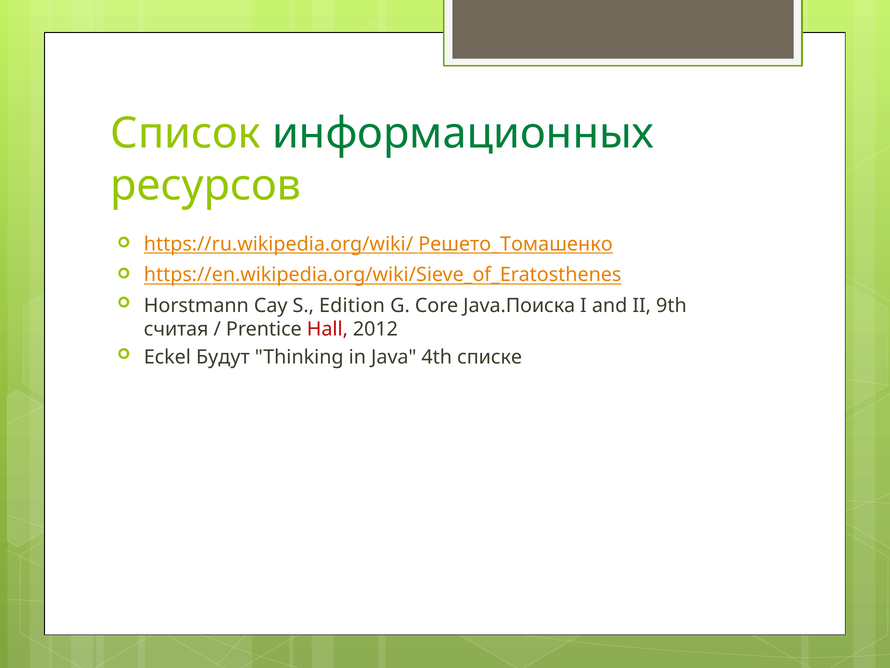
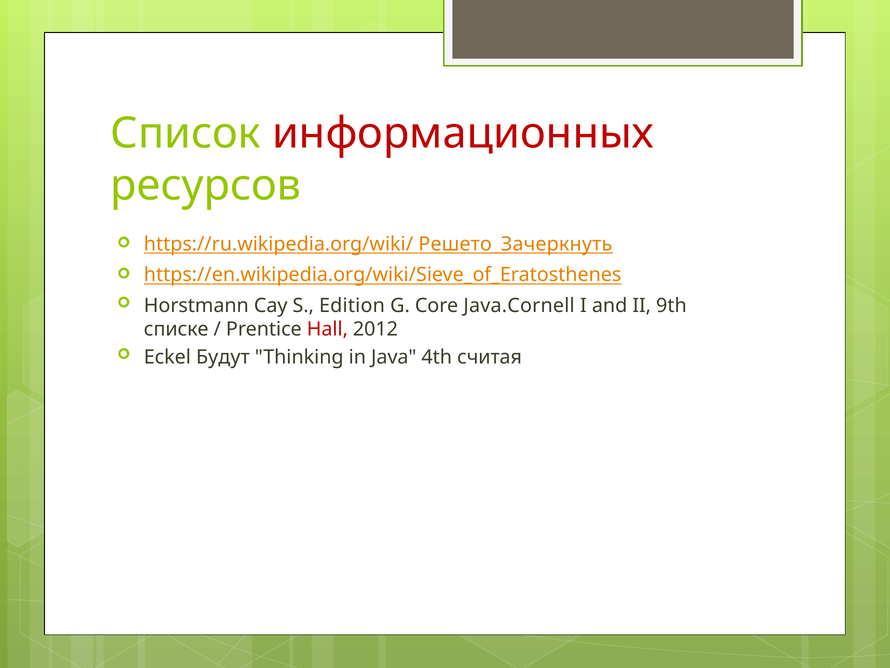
информационных colour: green -> red
Решето_Томашенко: Решето_Томашенко -> Решето_Зачеркнуть
Java.Поиска: Java.Поиска -> Java.Cornell
считая: считая -> списке
списке: списке -> считая
